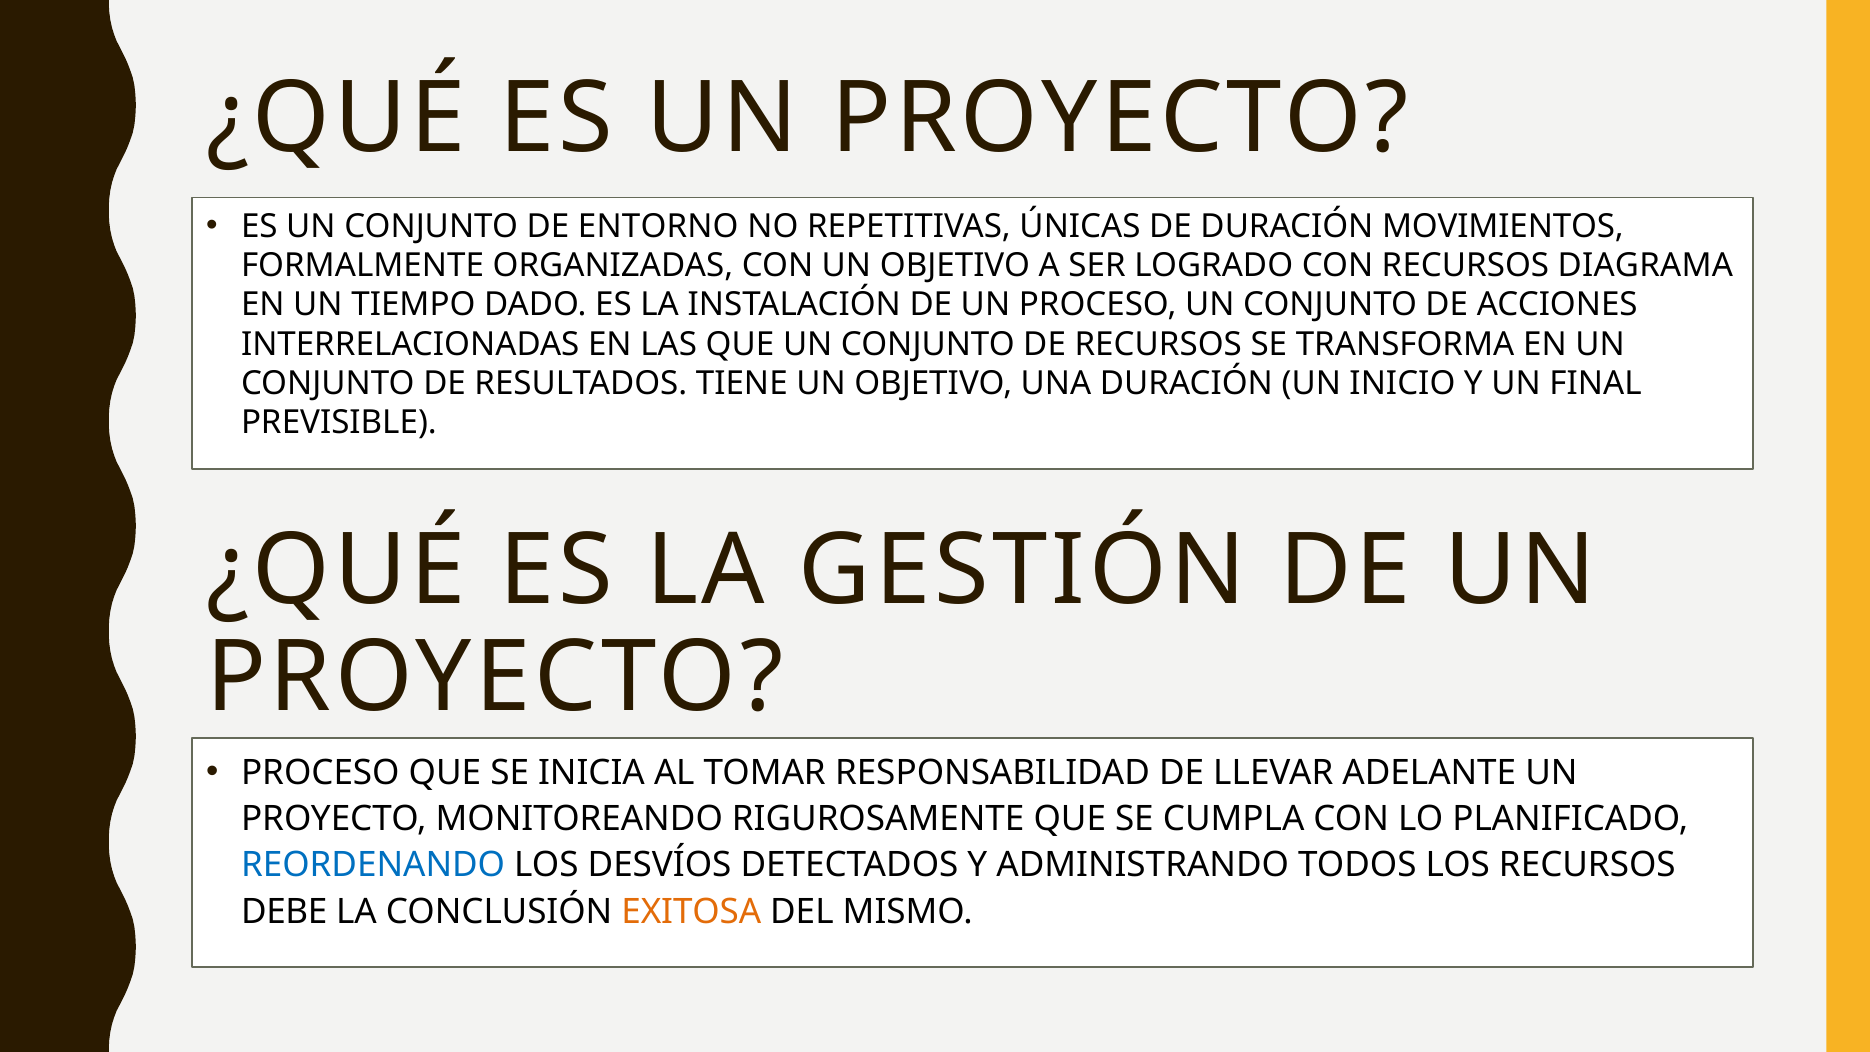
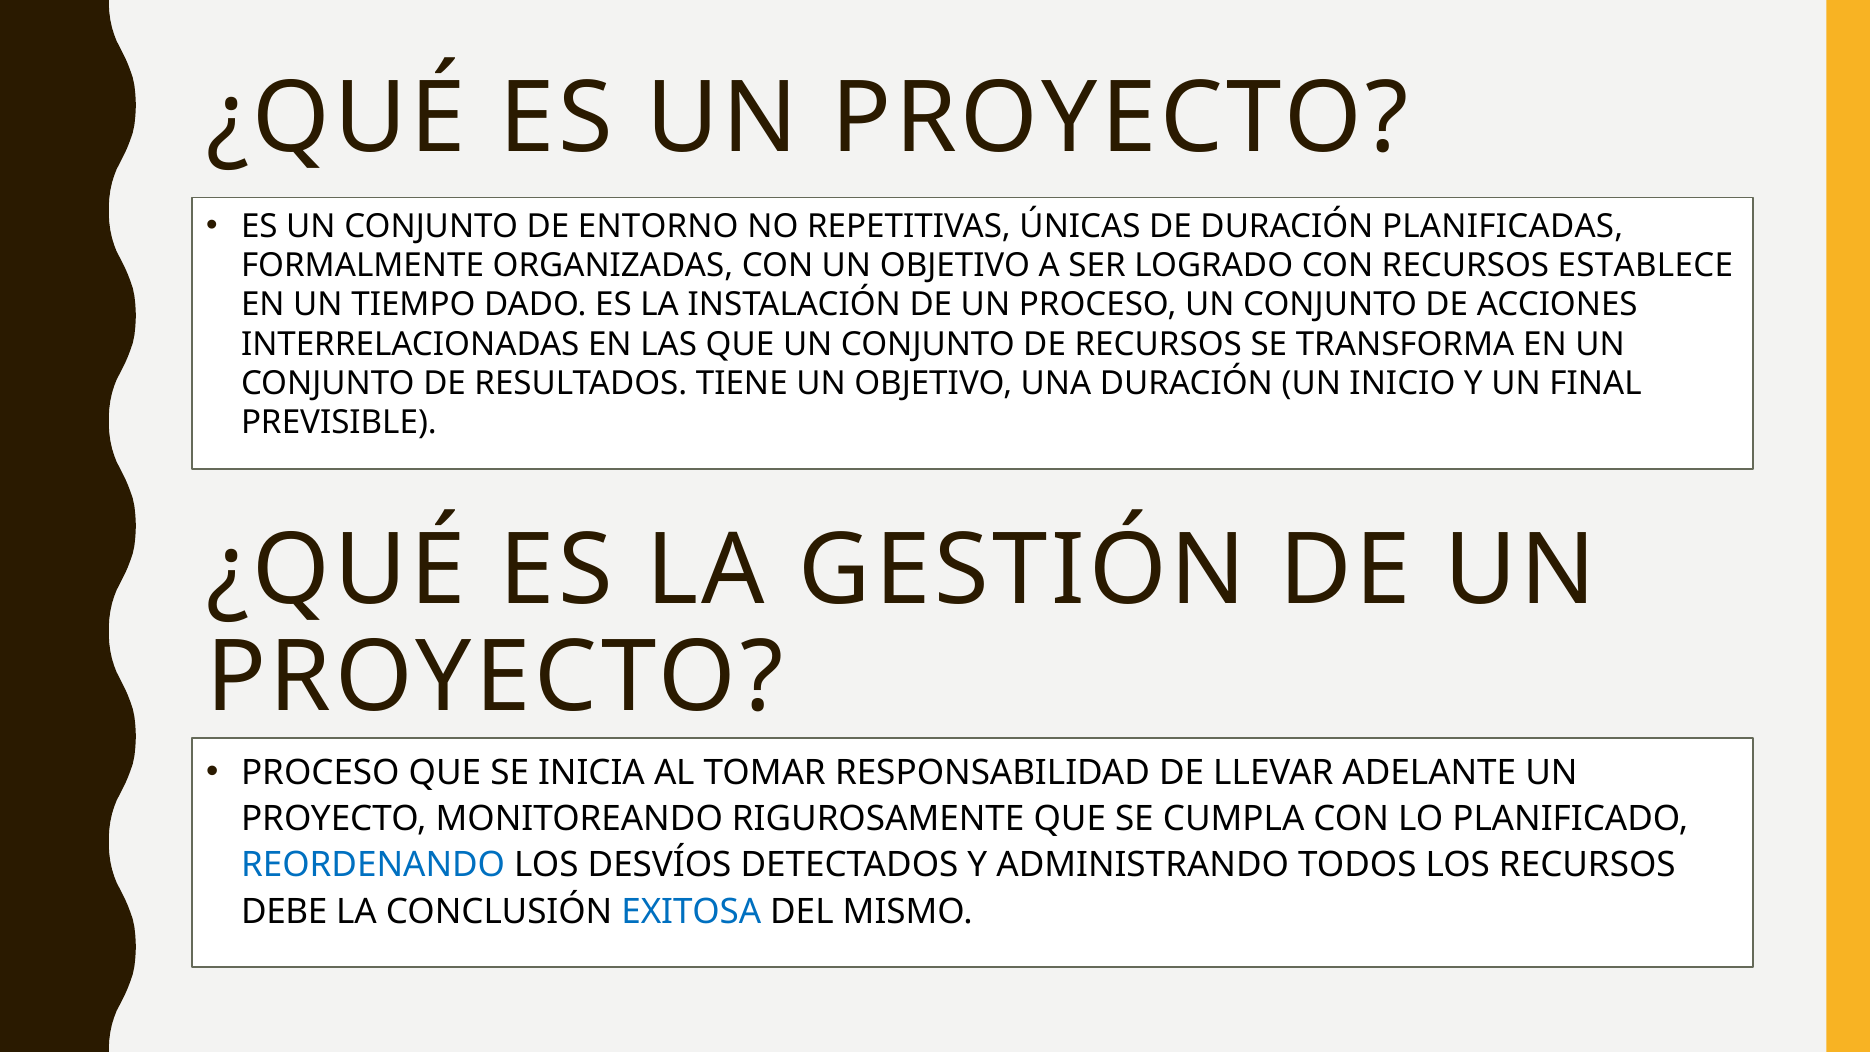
MOVIMIENTOS: MOVIMIENTOS -> PLANIFICADAS
DIAGRAMA: DIAGRAMA -> ESTABLECE
EXITOSA colour: orange -> blue
